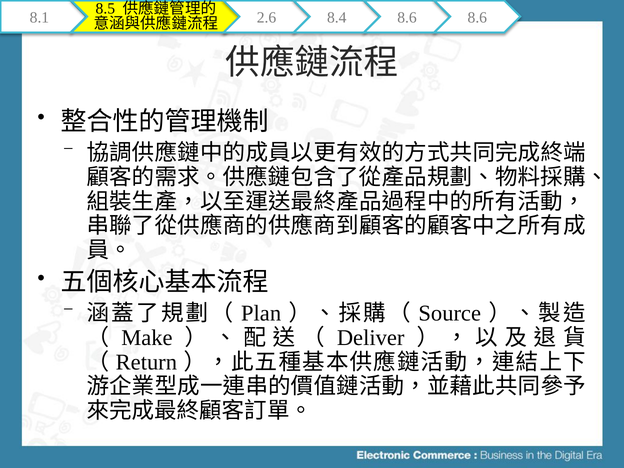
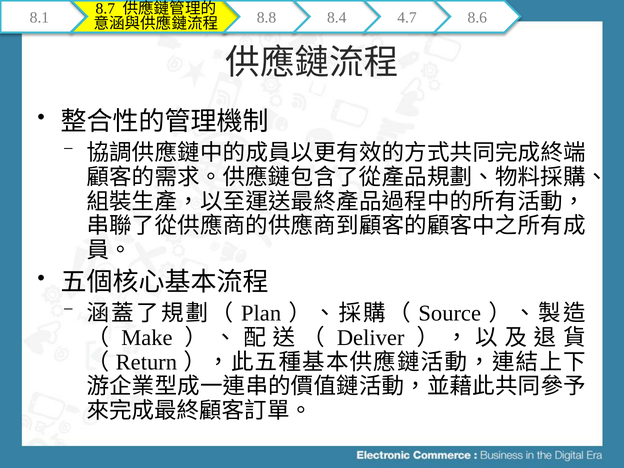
8.5: 8.5 -> 8.7
2.6: 2.6 -> 8.8
8.4 8.6: 8.6 -> 4.7
